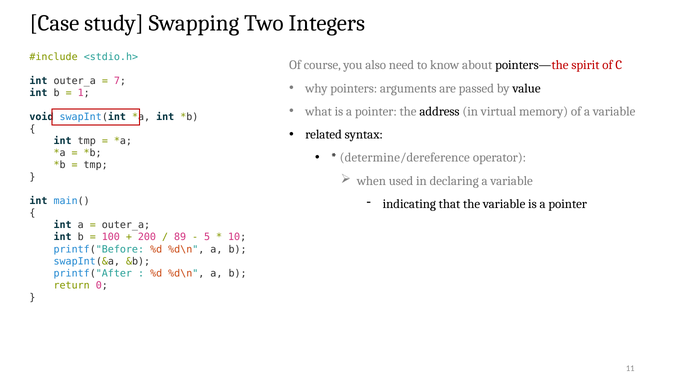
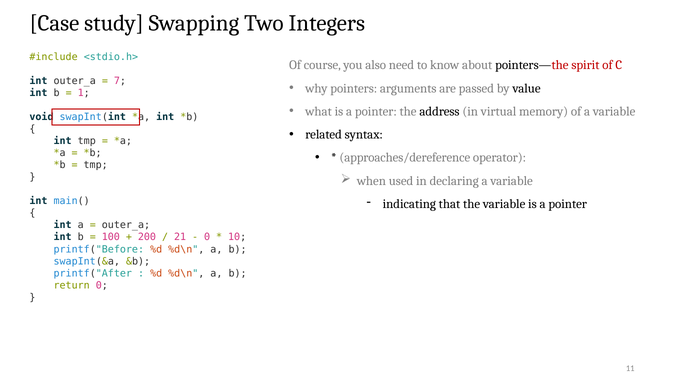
determine/dereference: determine/dereference -> approaches/dereference
89: 89 -> 21
5 at (207, 237): 5 -> 0
